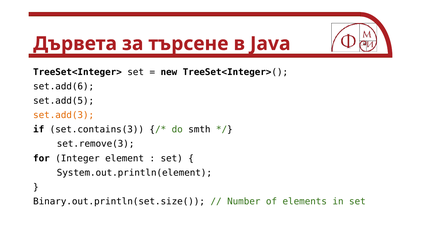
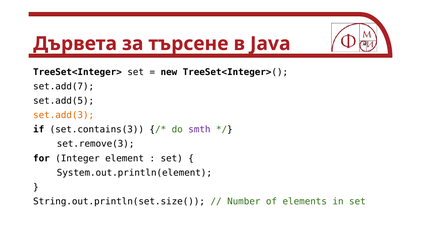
set.add(6: set.add(6 -> set.add(7
smth colour: black -> purple
Binary.out.println(set.size(: Binary.out.println(set.size( -> String.out.println(set.size(
